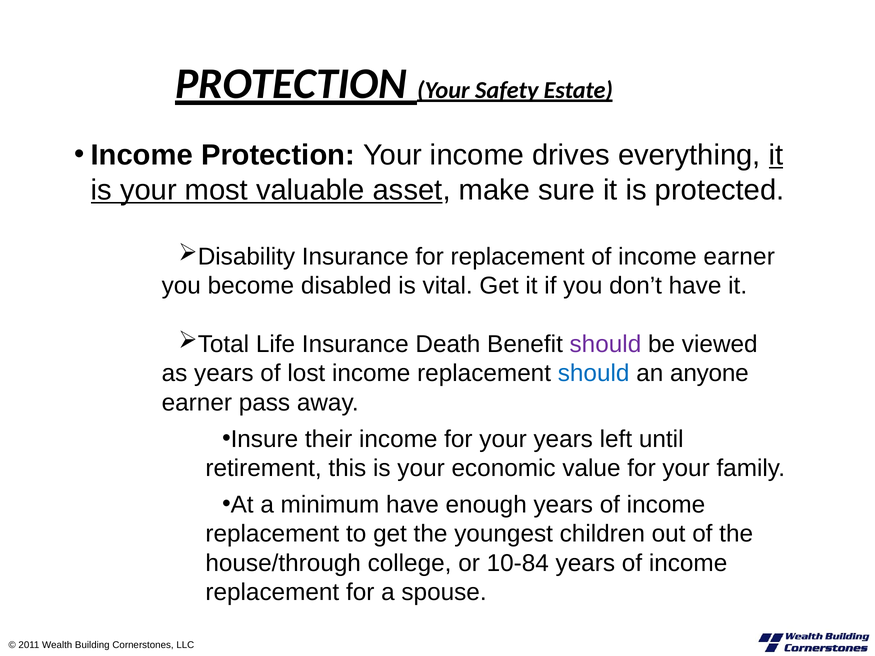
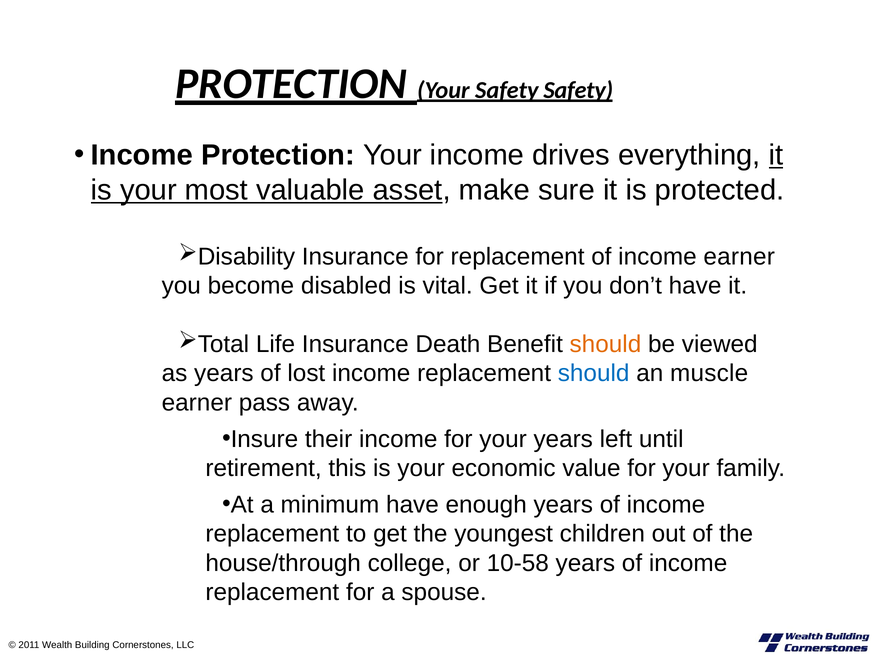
Safety Estate: Estate -> Safety
should at (605, 344) colour: purple -> orange
anyone: anyone -> muscle
10-84: 10-84 -> 10-58
